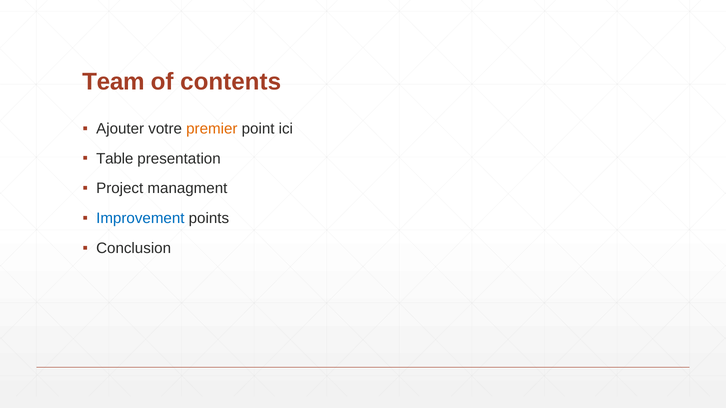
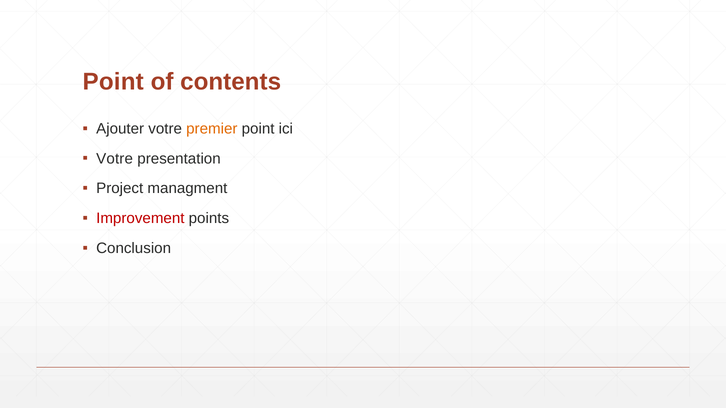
Team at (113, 82): Team -> Point
Table at (115, 159): Table -> Votre
Improvement colour: blue -> red
